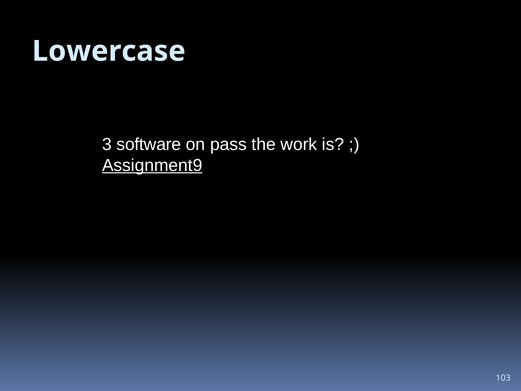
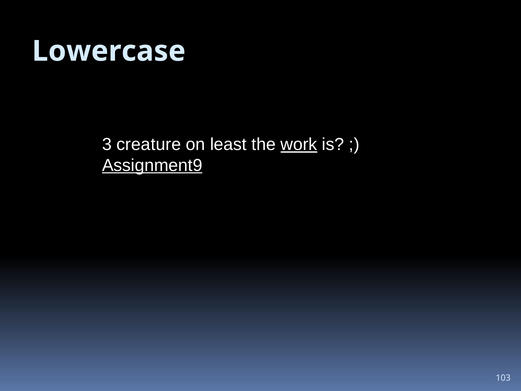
software: software -> creature
pass: pass -> least
work underline: none -> present
